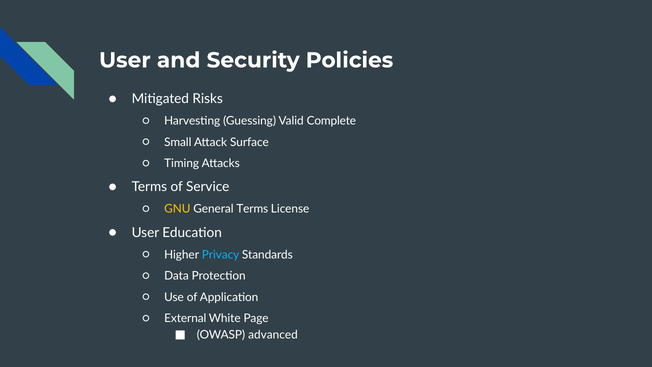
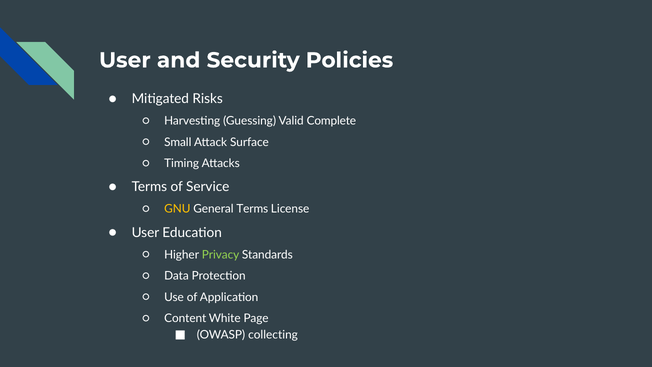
Privacy colour: light blue -> light green
External: External -> Content
advanced: advanced -> collecting
